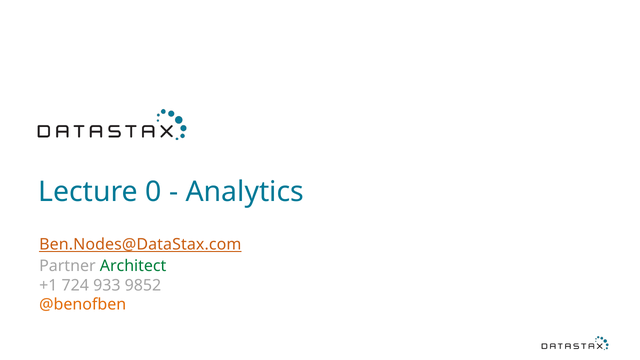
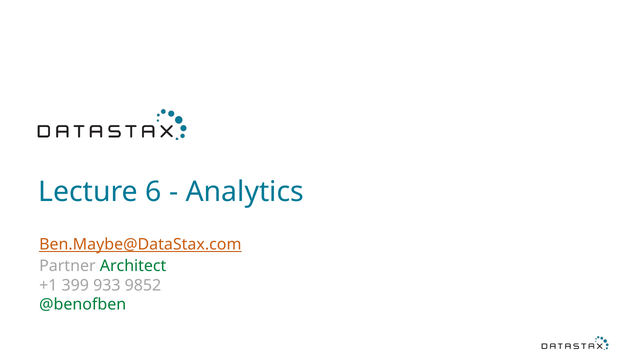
0: 0 -> 6
Ben.Nodes@DataStax.com: Ben.Nodes@DataStax.com -> Ben.Maybe@DataStax.com
724: 724 -> 399
@benofben colour: orange -> green
